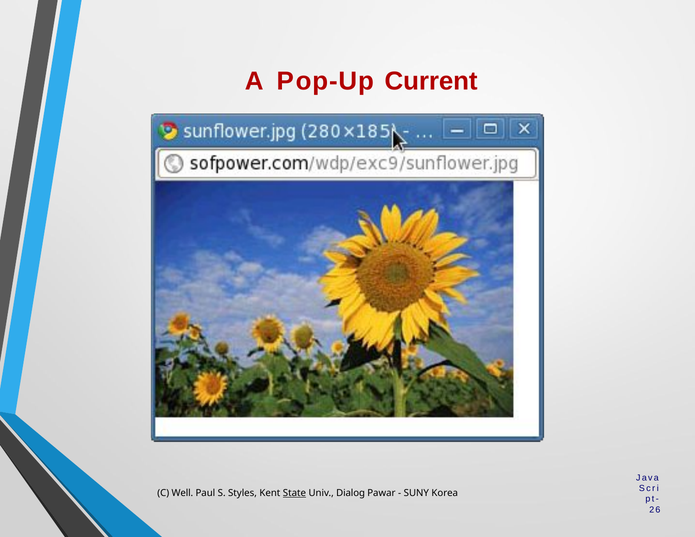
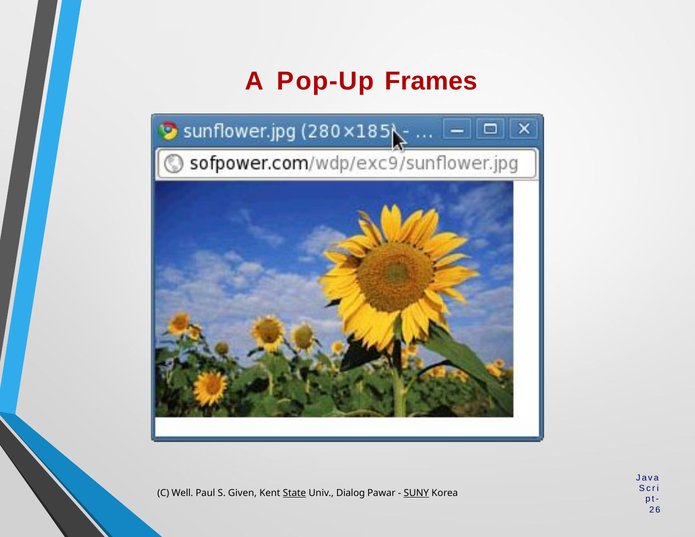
Current: Current -> Frames
Styles: Styles -> Given
SUNY underline: none -> present
